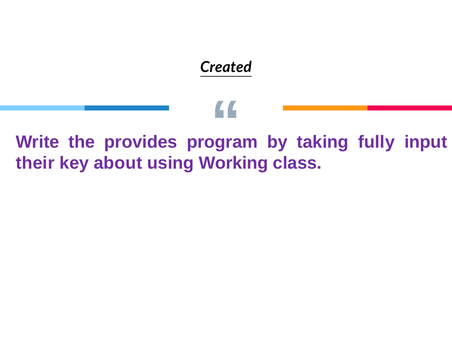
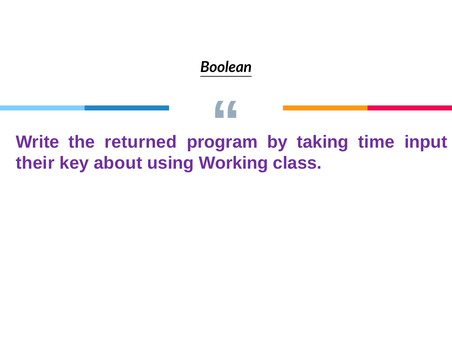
Created: Created -> Boolean
provides: provides -> returned
fully: fully -> time
